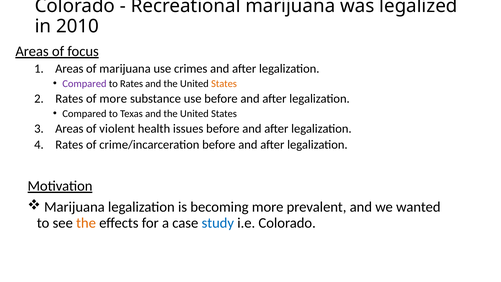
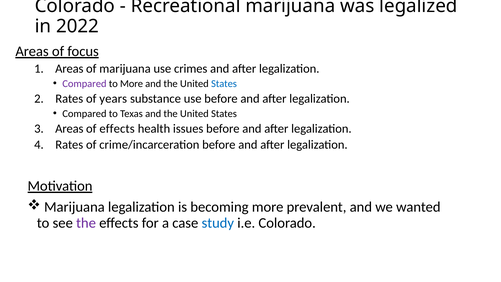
2010: 2010 -> 2022
to Rates: Rates -> More
States at (224, 84) colour: orange -> blue
of more: more -> years
of violent: violent -> effects
the at (86, 223) colour: orange -> purple
